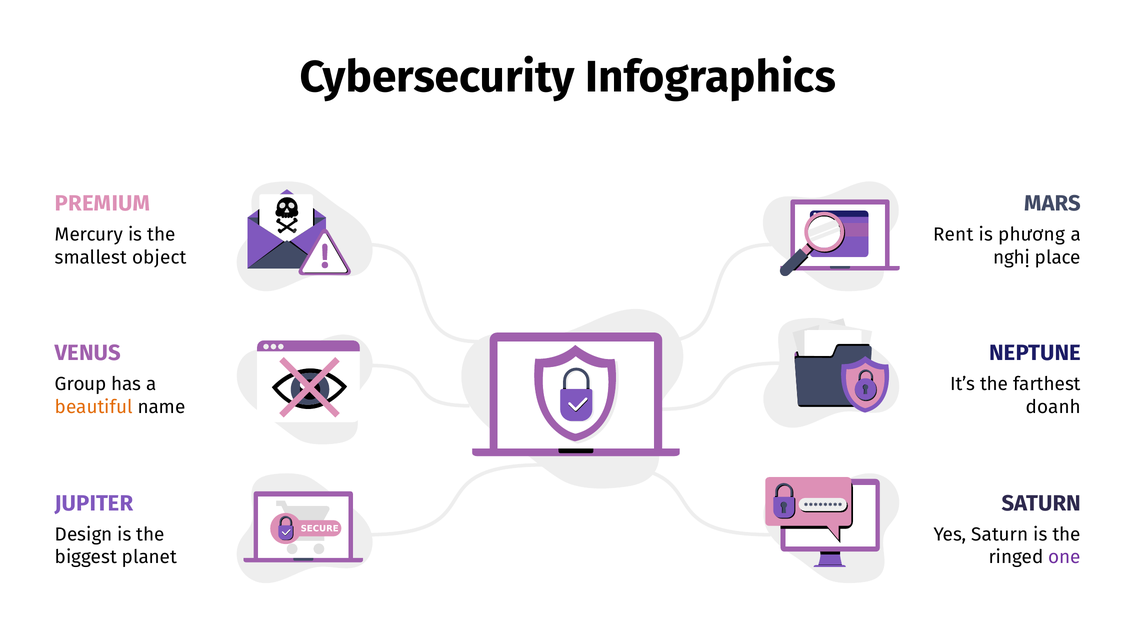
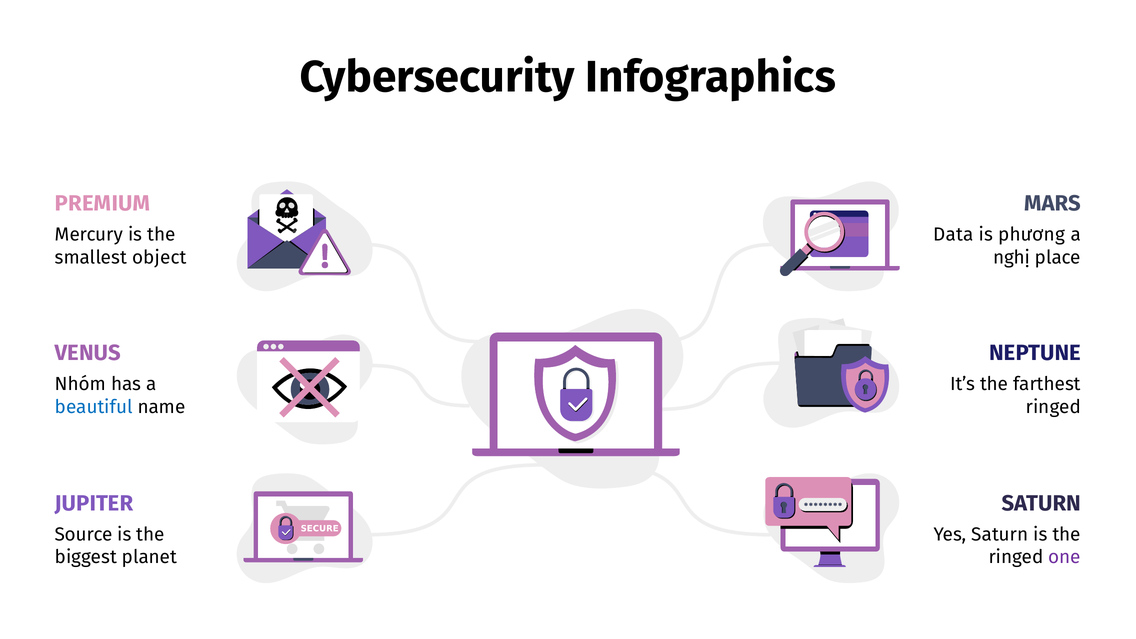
Rent: Rent -> Data
Group: Group -> Nhóm
beautiful colour: orange -> blue
doanh at (1053, 407): doanh -> ringed
Design: Design -> Source
